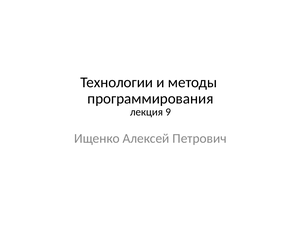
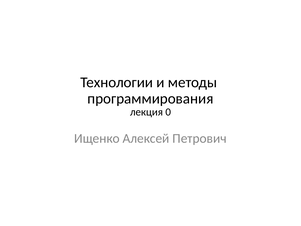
9: 9 -> 0
